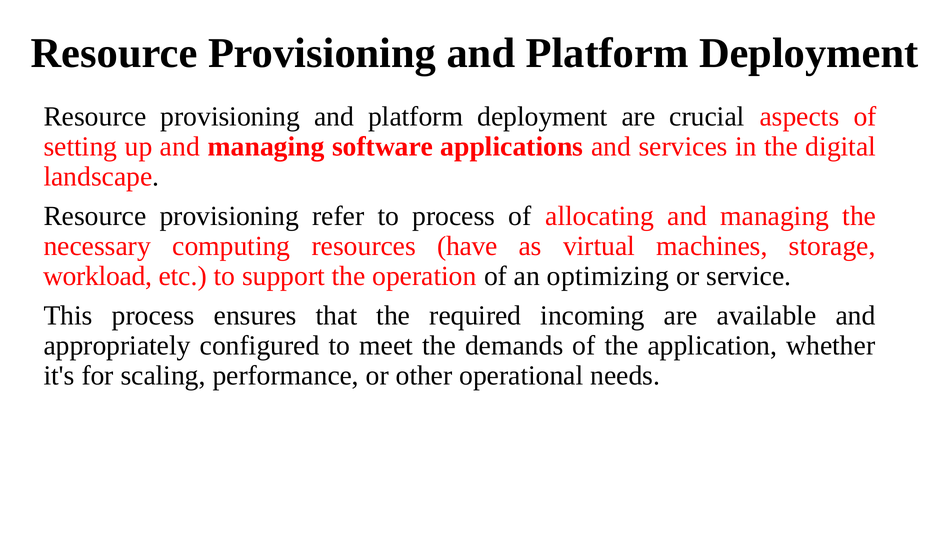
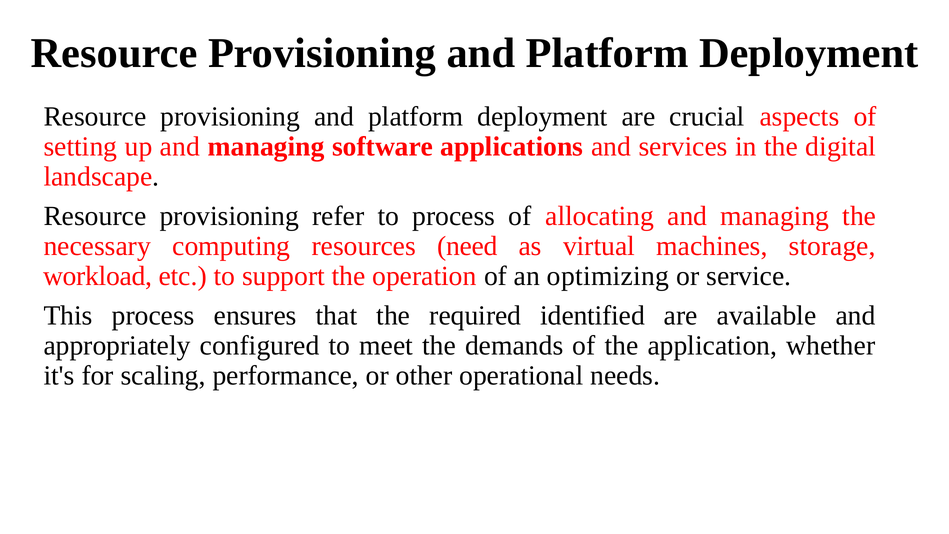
have: have -> need
incoming: incoming -> identified
